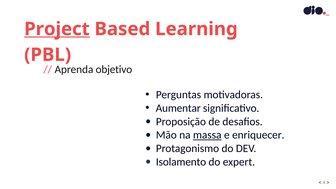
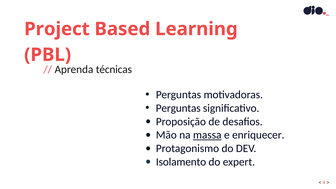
Project underline: present -> none
objetivo: objetivo -> técnicas
Aumentar at (178, 108): Aumentar -> Perguntas
